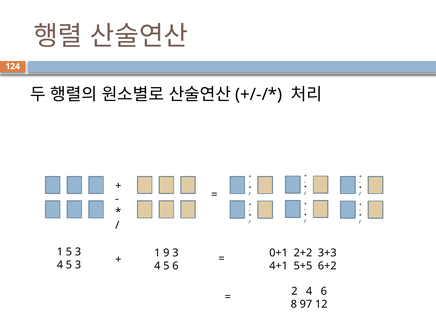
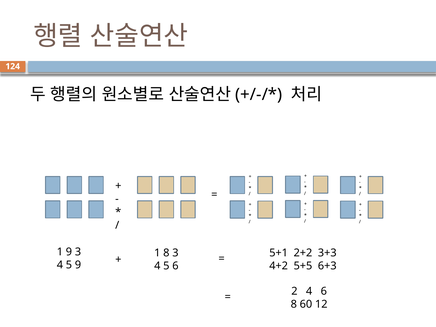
1 5: 5 -> 9
1 9: 9 -> 8
0+1: 0+1 -> 5+1
4 5 3: 3 -> 9
4+1: 4+1 -> 4+2
6+2: 6+2 -> 6+3
97: 97 -> 60
